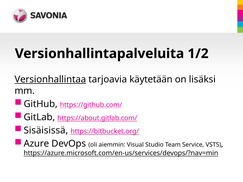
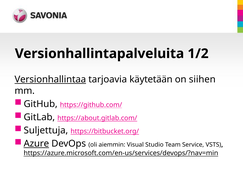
lisäksi: lisäksi -> siihen
Sisäisissä: Sisäisissä -> Suljettuja
Azure underline: none -> present
